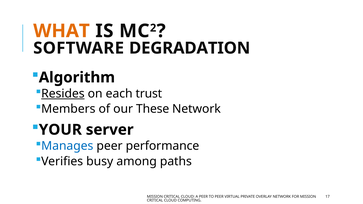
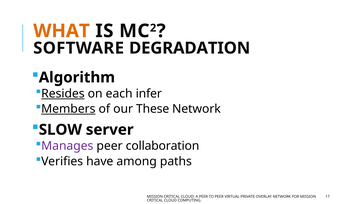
trust: trust -> infer
Members underline: none -> present
YOUR: YOUR -> SLOW
Manages colour: blue -> purple
performance: performance -> collaboration
busy: busy -> have
